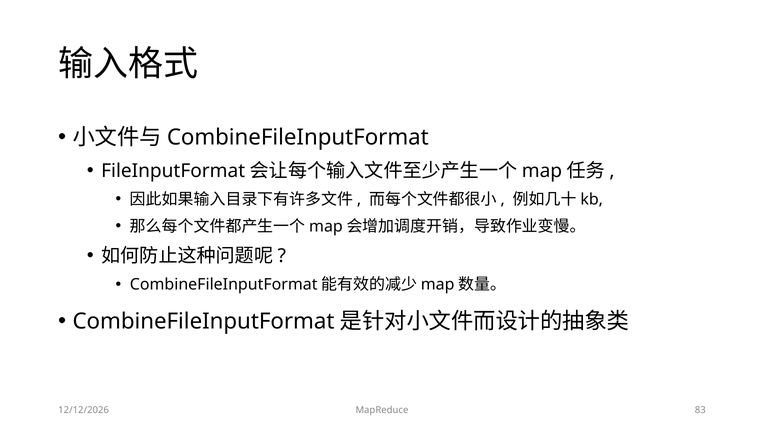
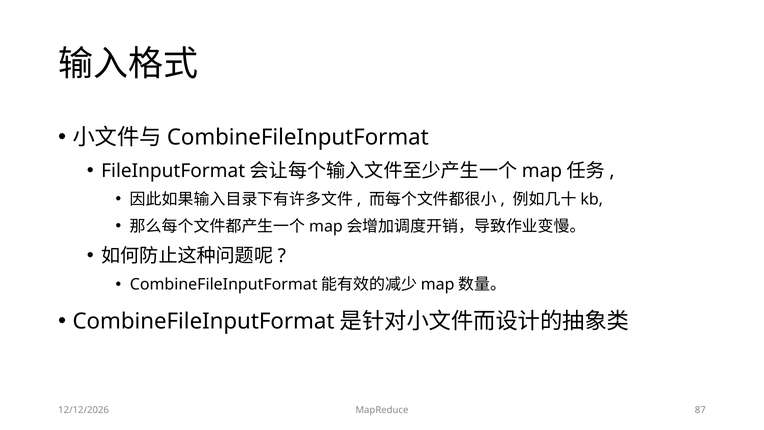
83: 83 -> 87
